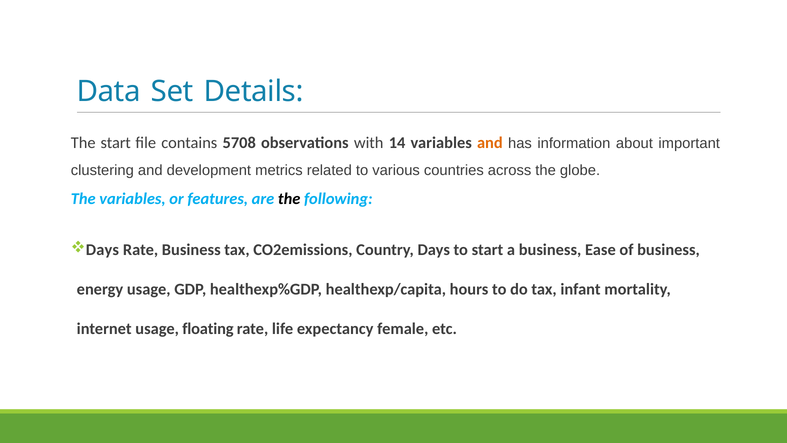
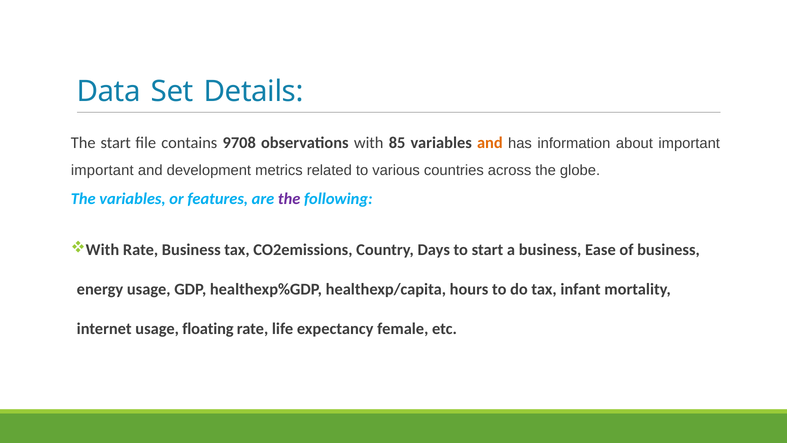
5708: 5708 -> 9708
14: 14 -> 85
clustering at (102, 170): clustering -> important
the at (289, 198) colour: black -> purple
Days at (102, 250): Days -> With
